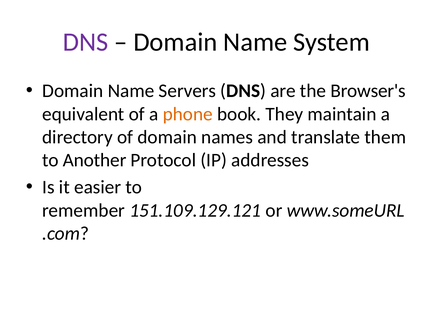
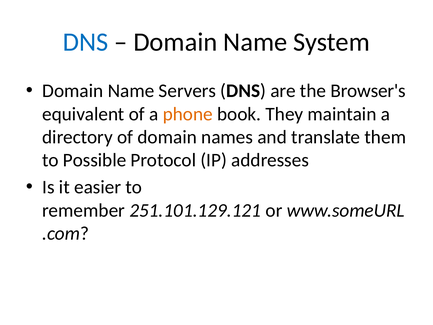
DNS at (86, 42) colour: purple -> blue
Another: Another -> Possible
151.109.129.121: 151.109.129.121 -> 251.101.129.121
